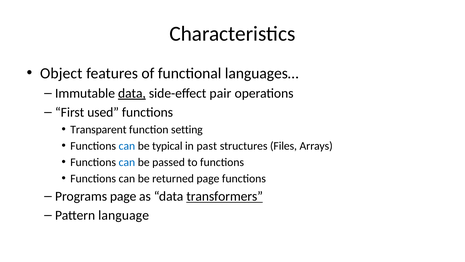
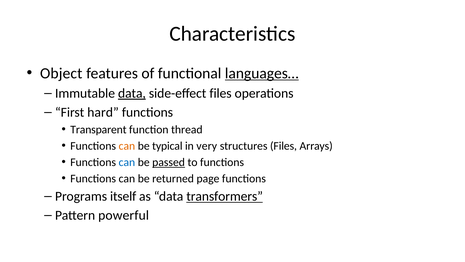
languages… underline: none -> present
side-effect pair: pair -> files
used: used -> hard
setting: setting -> thread
can at (127, 146) colour: blue -> orange
past: past -> very
passed underline: none -> present
Programs page: page -> itself
language: language -> powerful
